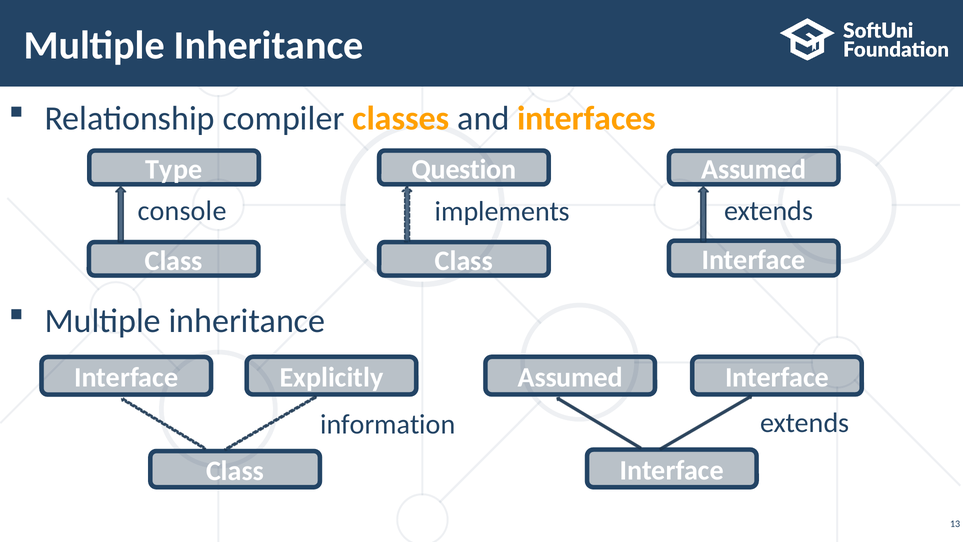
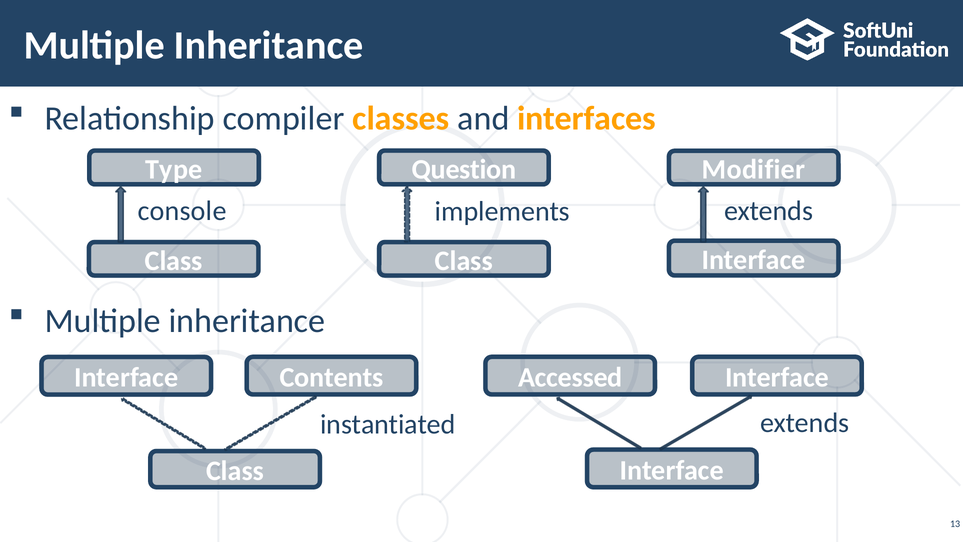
Assumed at (754, 169): Assumed -> Modifier
Explicitly: Explicitly -> Contents
Assumed at (570, 377): Assumed -> Accessed
information: information -> instantiated
